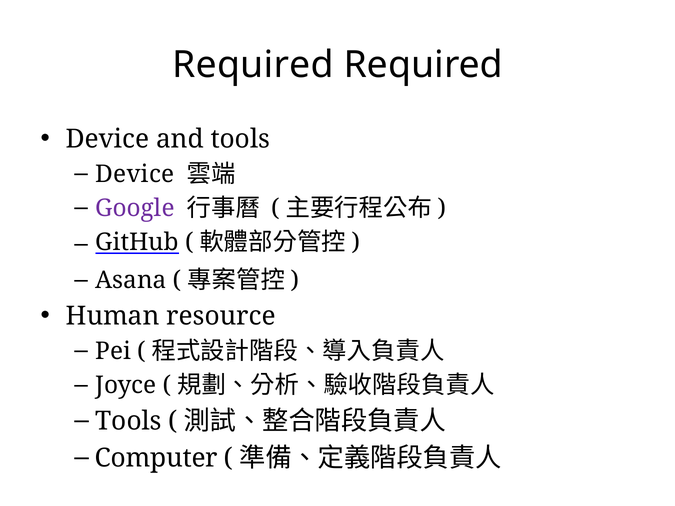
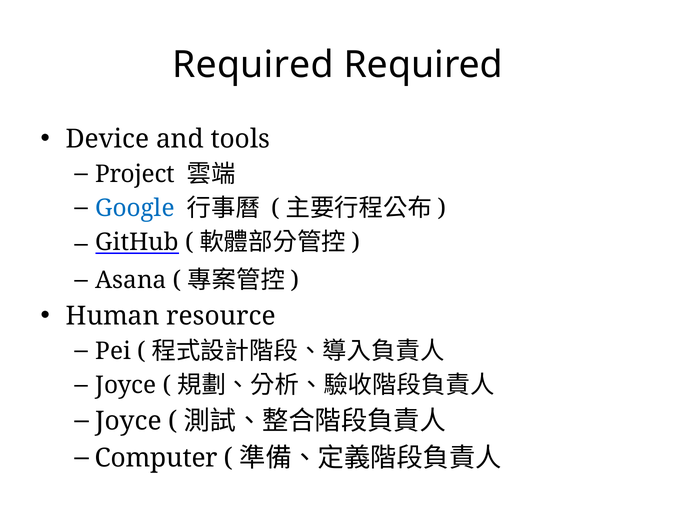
Device at (135, 174): Device -> Project
Google colour: purple -> blue
Tools at (128, 421): Tools -> Joyce
